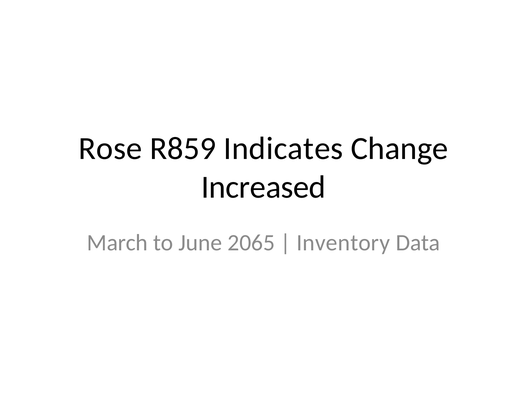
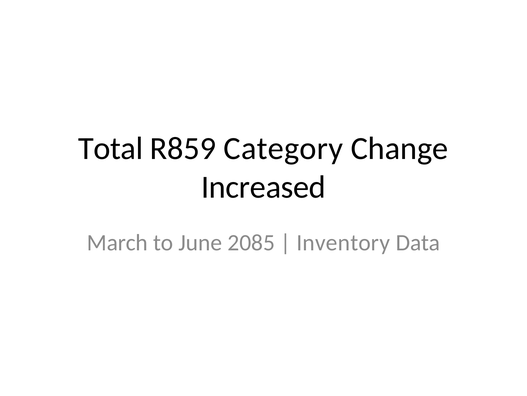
Rose: Rose -> Total
Indicates: Indicates -> Category
2065: 2065 -> 2085
